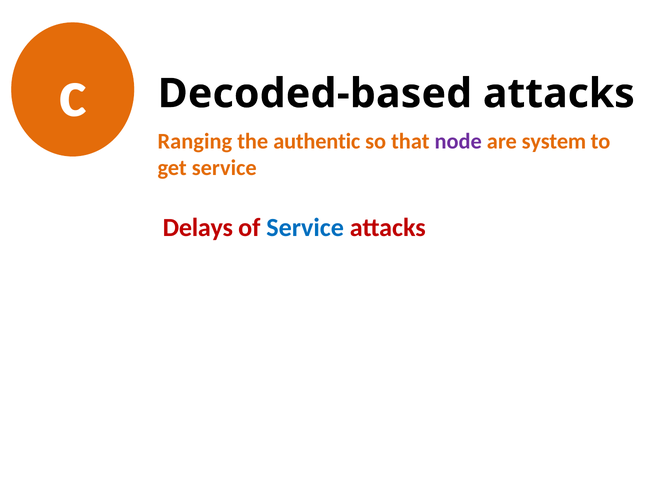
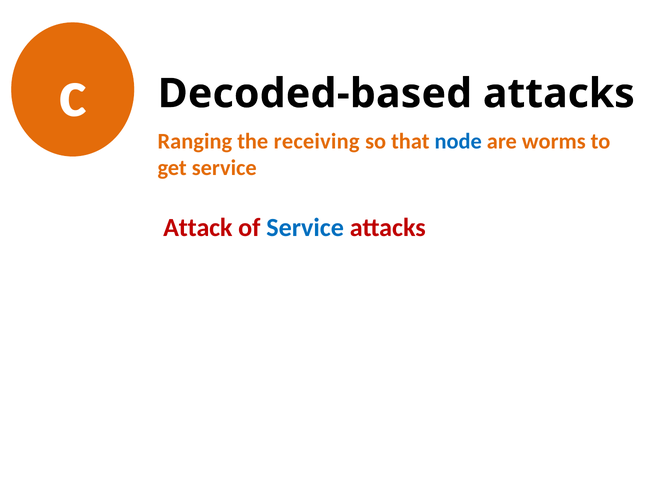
authentic: authentic -> receiving
node colour: purple -> blue
system: system -> worms
Delays: Delays -> Attack
